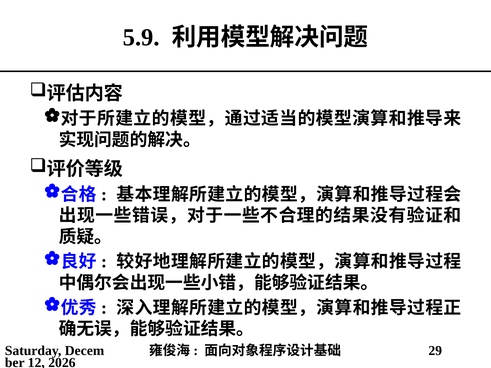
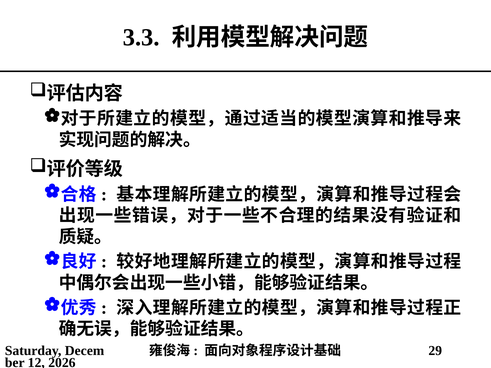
5.9: 5.9 -> 3.3
